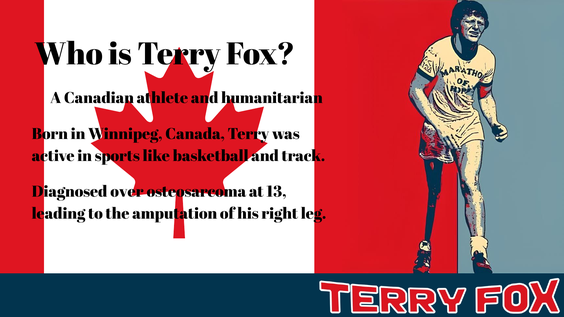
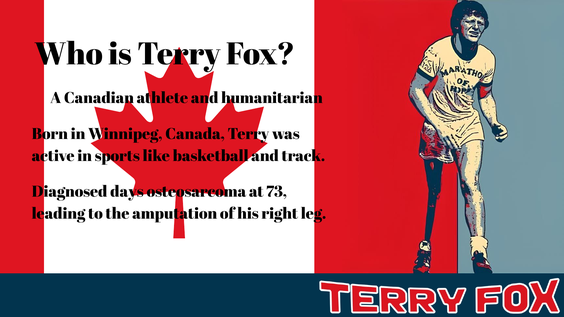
over: over -> days
13: 13 -> 73
